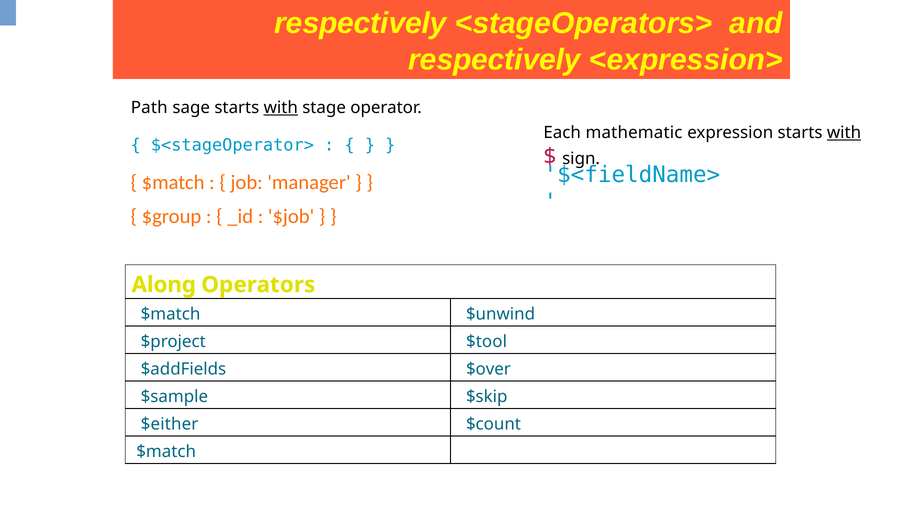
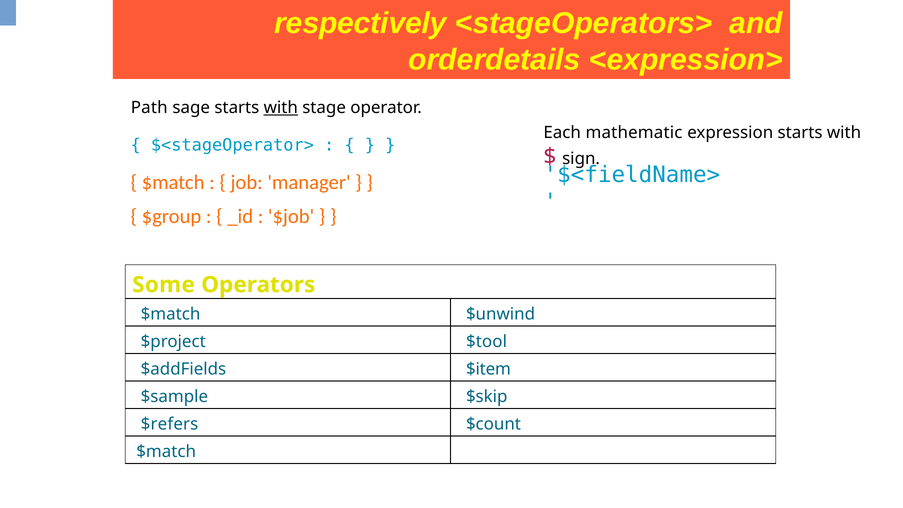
respectively at (494, 60): respectively -> orderdetails
with at (844, 133) underline: present -> none
Along: Along -> Some
$over: $over -> $item
$either: $either -> $refers
